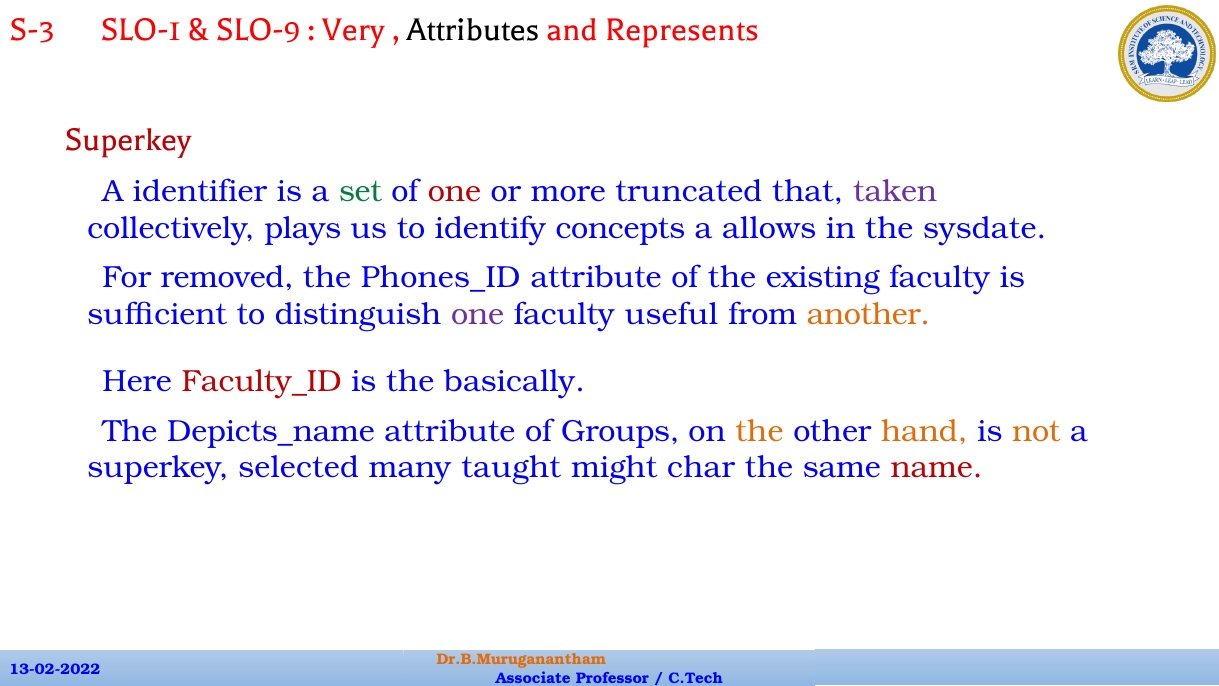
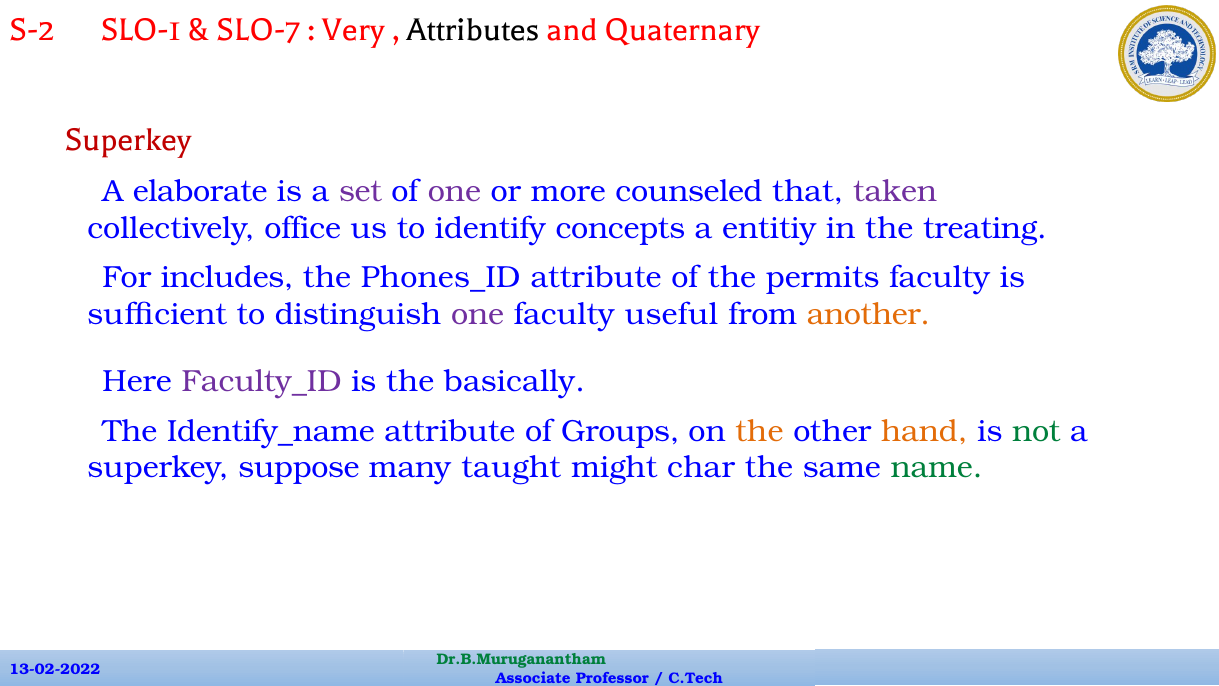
S-3: S-3 -> S-2
SLO-9: SLO-9 -> SLO-7
Represents: Represents -> Quaternary
identifier: identifier -> elaborate
set colour: green -> purple
one at (454, 192) colour: red -> purple
truncated: truncated -> counseled
plays: plays -> office
allows: allows -> entitiy
sysdate: sysdate -> treating
removed: removed -> includes
existing: existing -> permits
Faculty_ID colour: red -> purple
Depicts_name: Depicts_name -> Identify_name
not colour: orange -> green
selected: selected -> suppose
name colour: red -> green
Dr.B.Muruganantham colour: orange -> green
